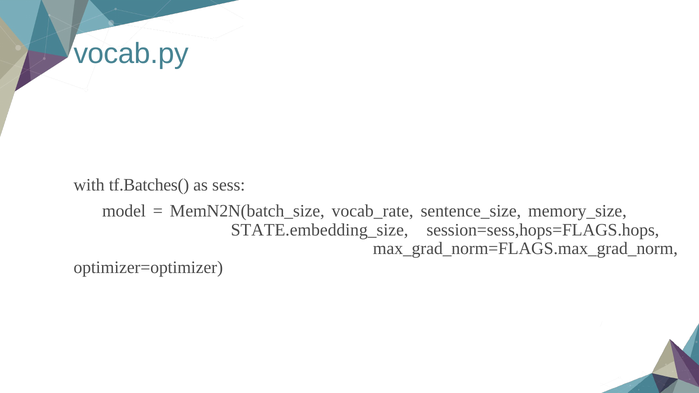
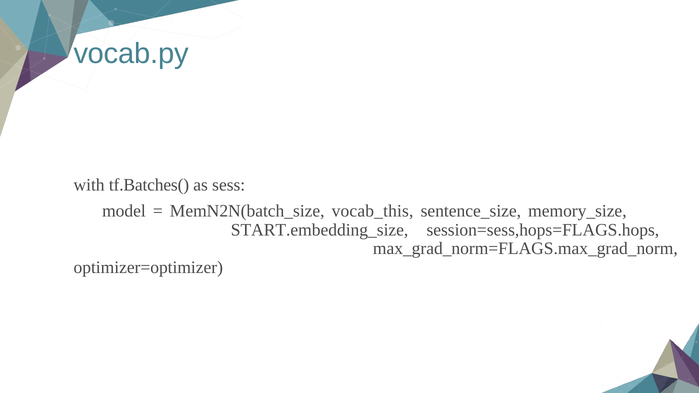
vocab_rate: vocab_rate -> vocab_this
STATE.embedding_size: STATE.embedding_size -> START.embedding_size
